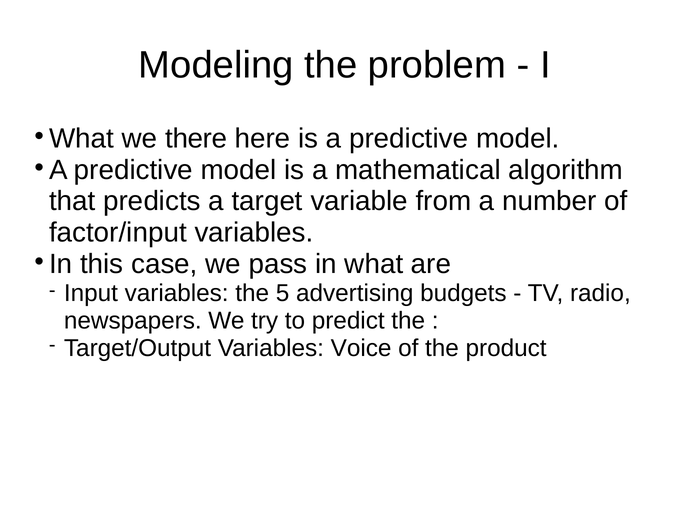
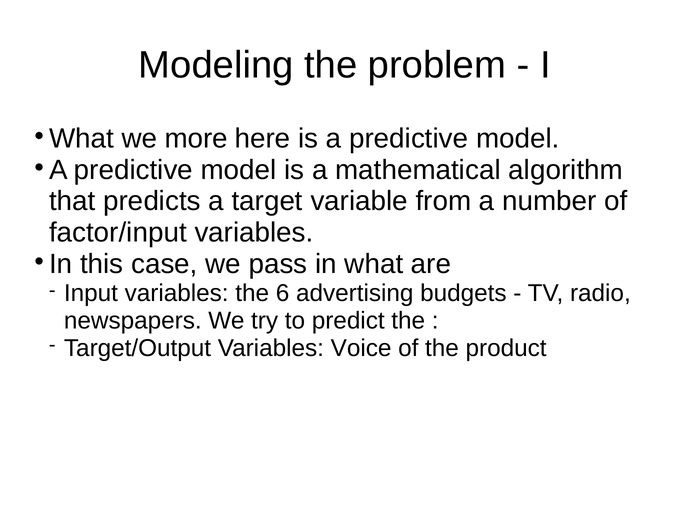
there: there -> more
5: 5 -> 6
